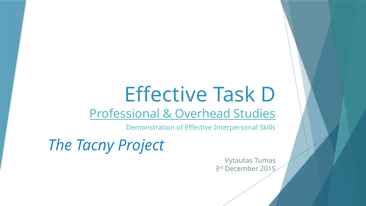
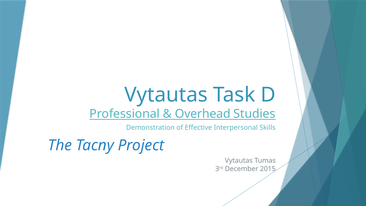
Effective at (166, 95): Effective -> Vytautas
